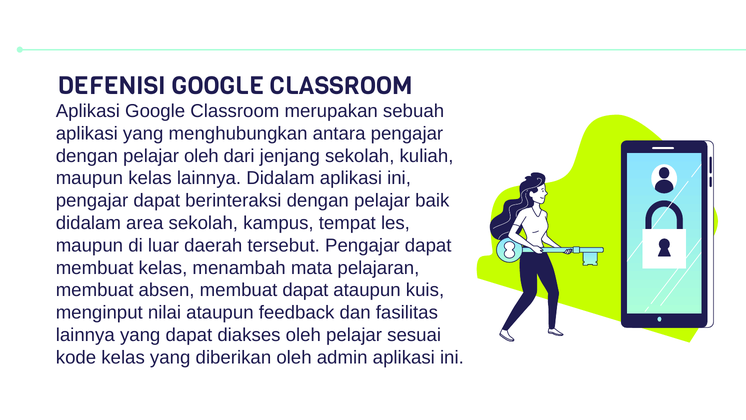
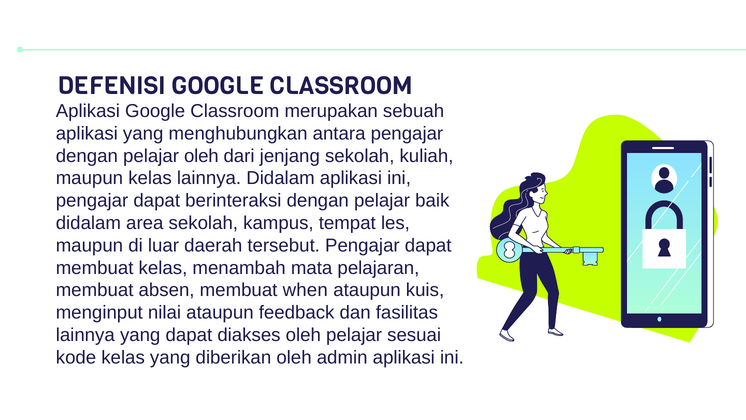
membuat dapat: dapat -> when
